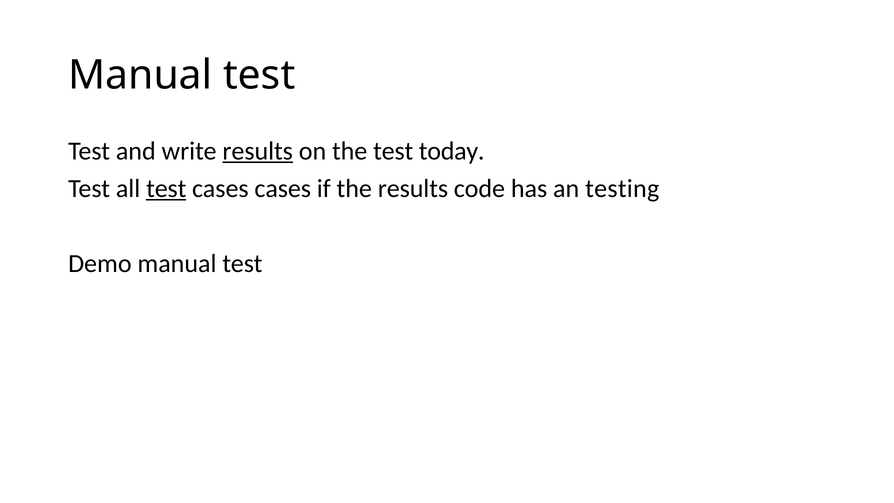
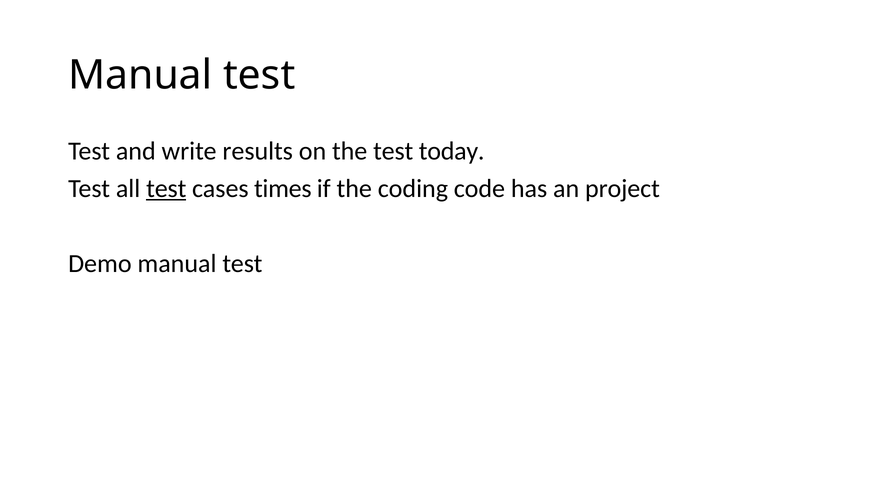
results at (258, 151) underline: present -> none
cases cases: cases -> times
the results: results -> coding
testing: testing -> project
